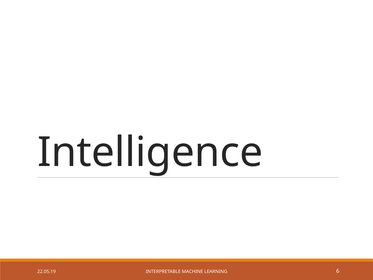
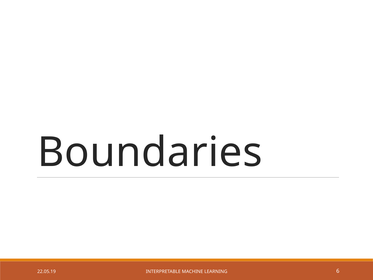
Intelligence: Intelligence -> Boundaries
